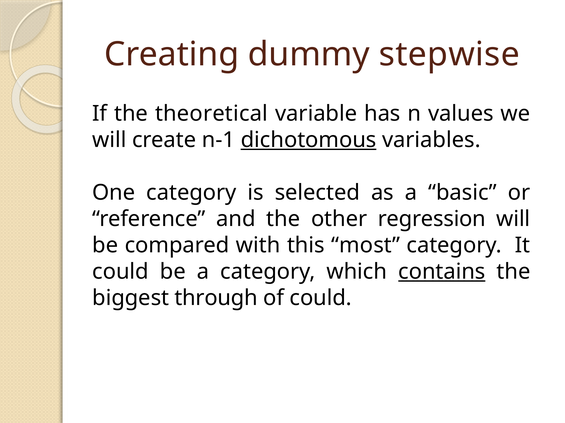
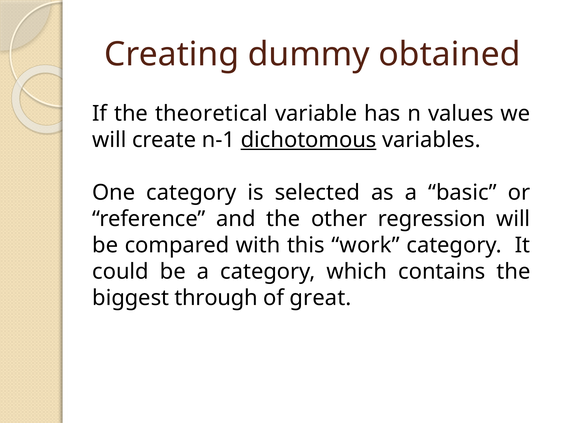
stepwise: stepwise -> obtained
most: most -> work
contains underline: present -> none
of could: could -> great
